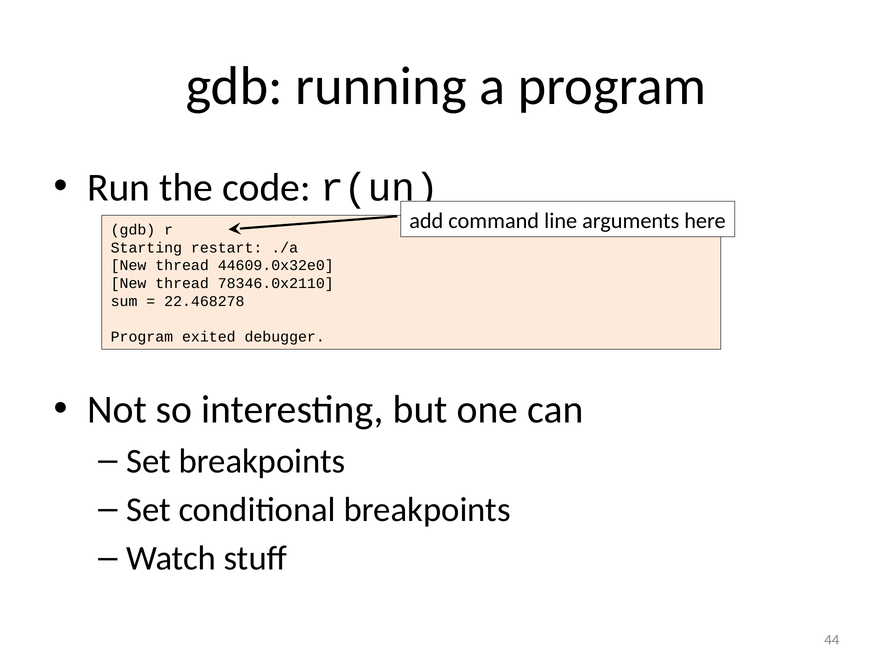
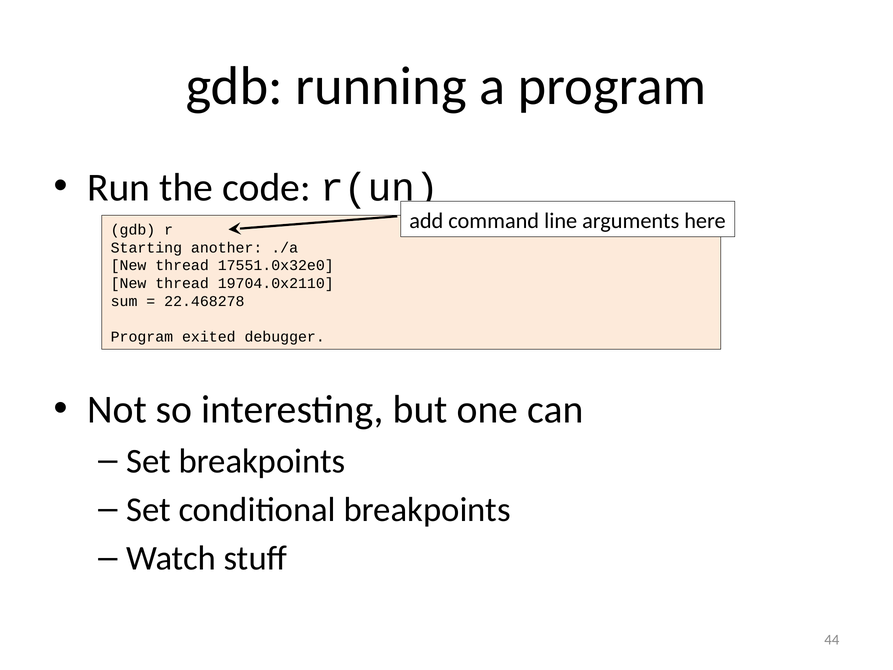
restart: restart -> another
44609.0x32e0: 44609.0x32e0 -> 17551.0x32e0
78346.0x2110: 78346.0x2110 -> 19704.0x2110
